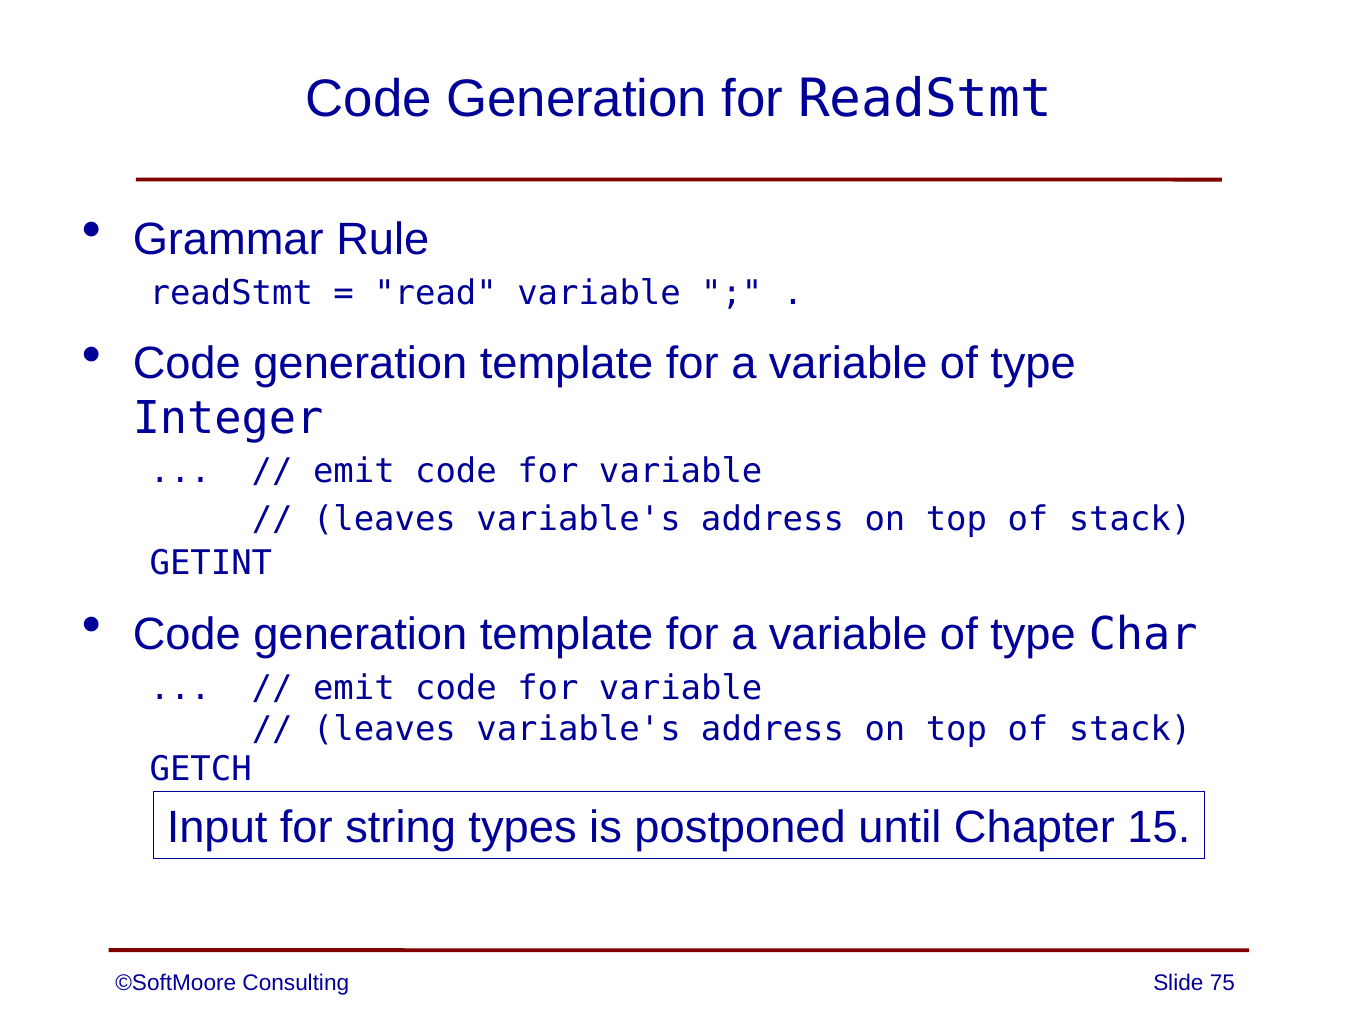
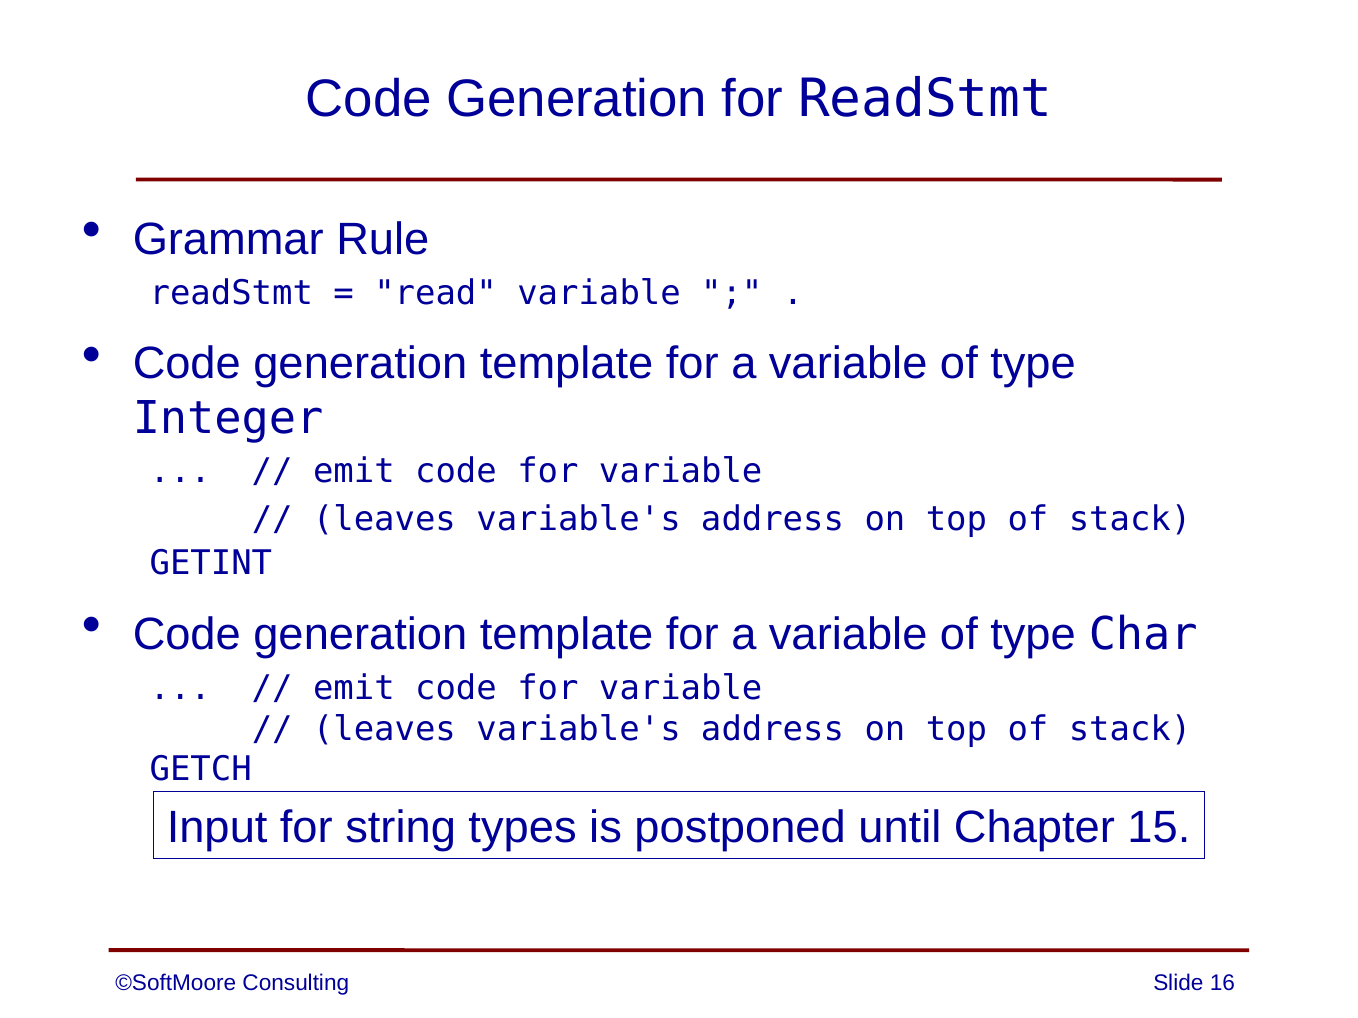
75: 75 -> 16
